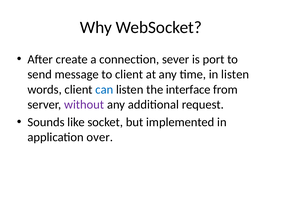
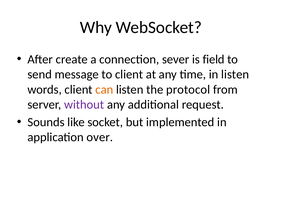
port: port -> field
can colour: blue -> orange
interface: interface -> protocol
